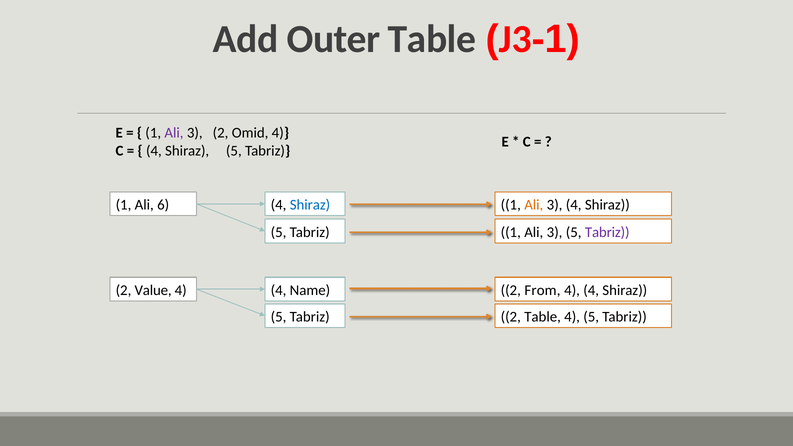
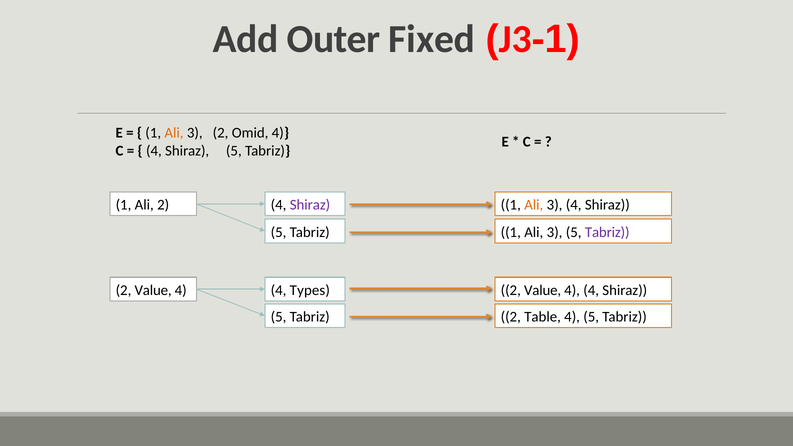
Outer Table: Table -> Fixed
Ali at (174, 133) colour: purple -> orange
Ali 6: 6 -> 2
Shiraz at (310, 205) colour: blue -> purple
Name: Name -> Types
From at (542, 290): From -> Value
